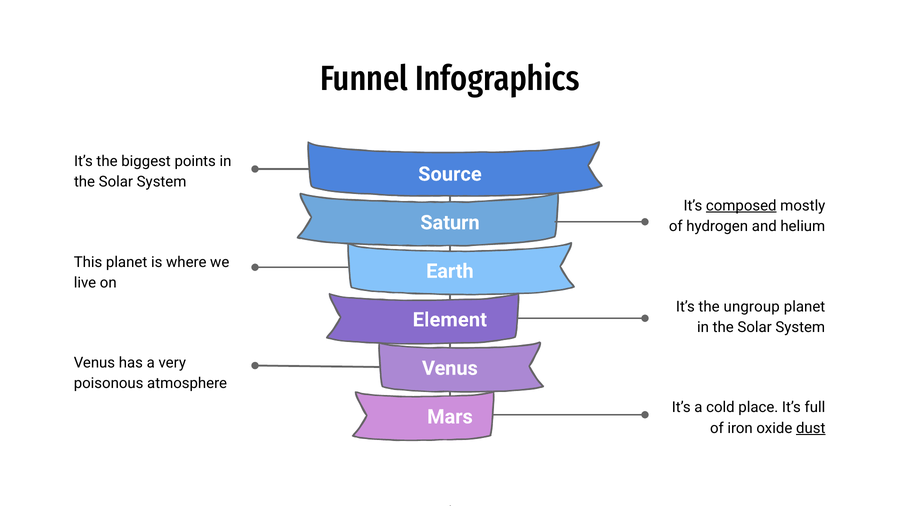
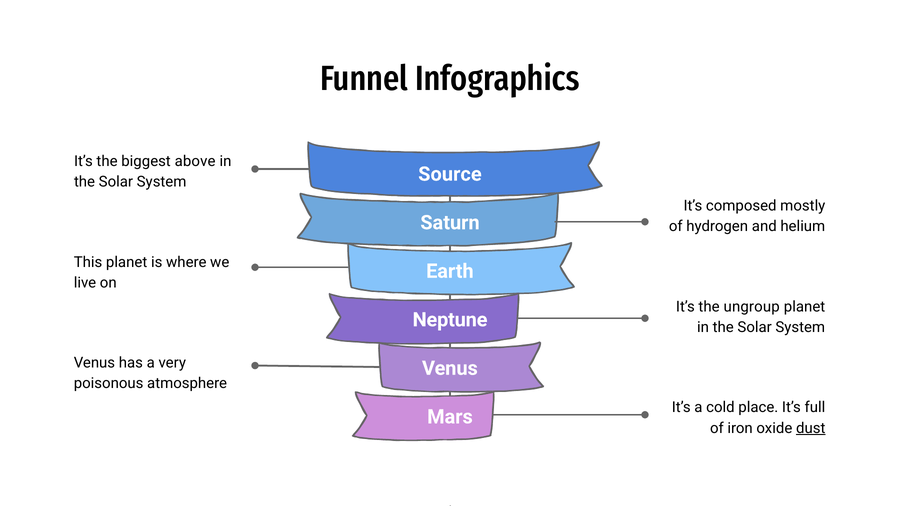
points: points -> above
composed underline: present -> none
Element: Element -> Neptune
